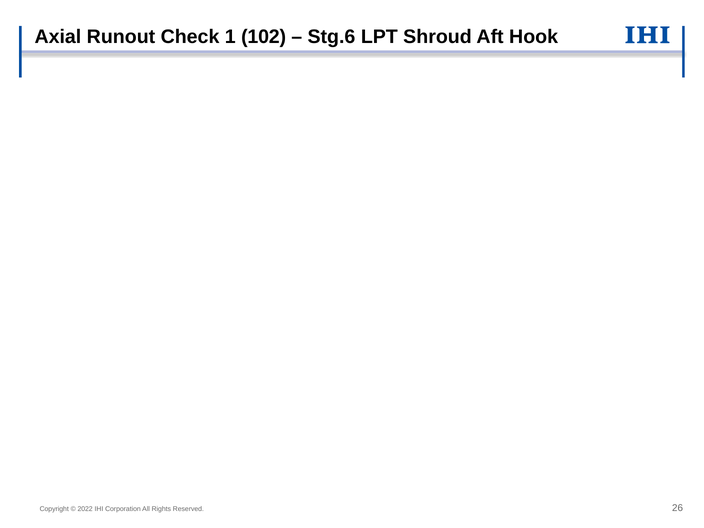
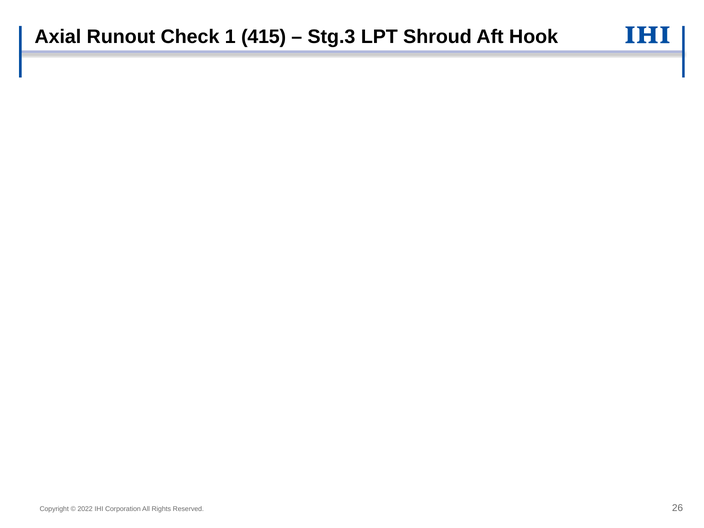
102: 102 -> 415
Stg.6: Stg.6 -> Stg.3
